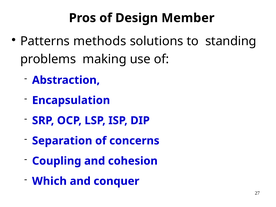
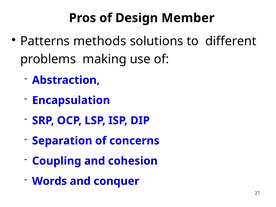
standing: standing -> different
Which: Which -> Words
